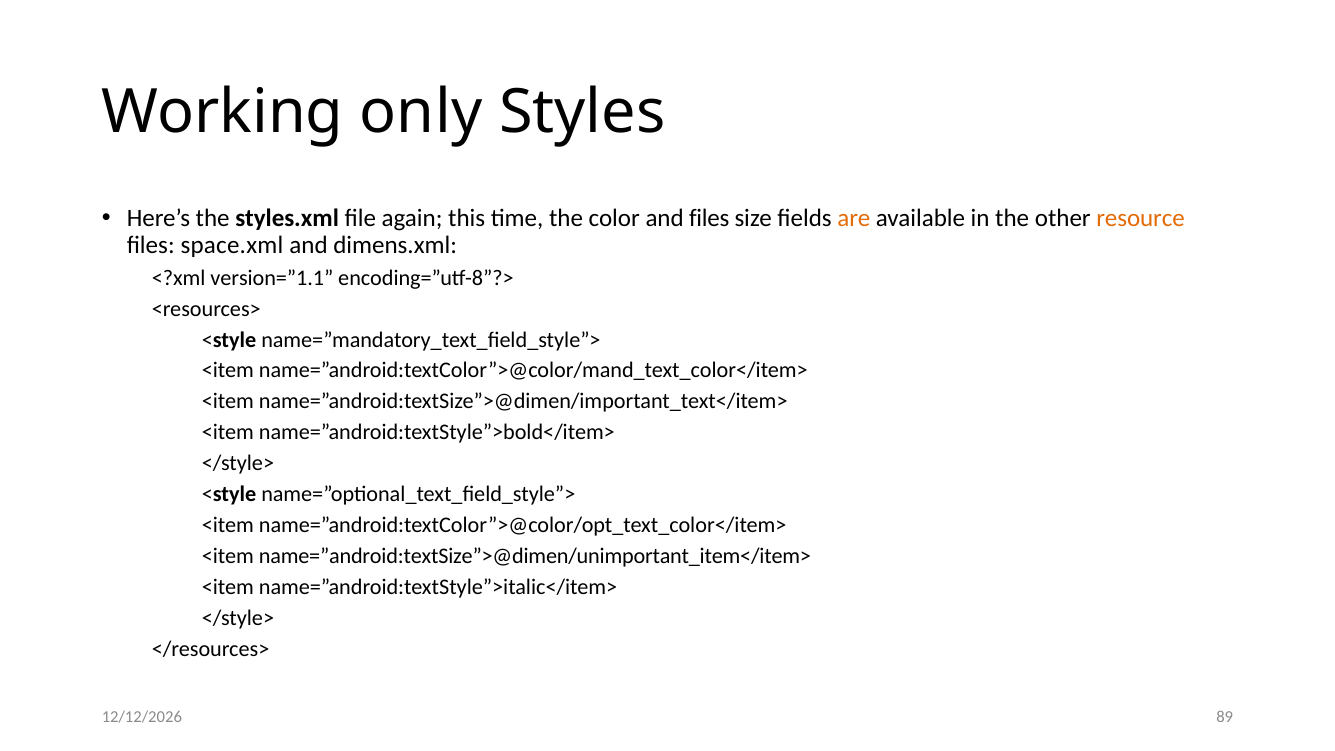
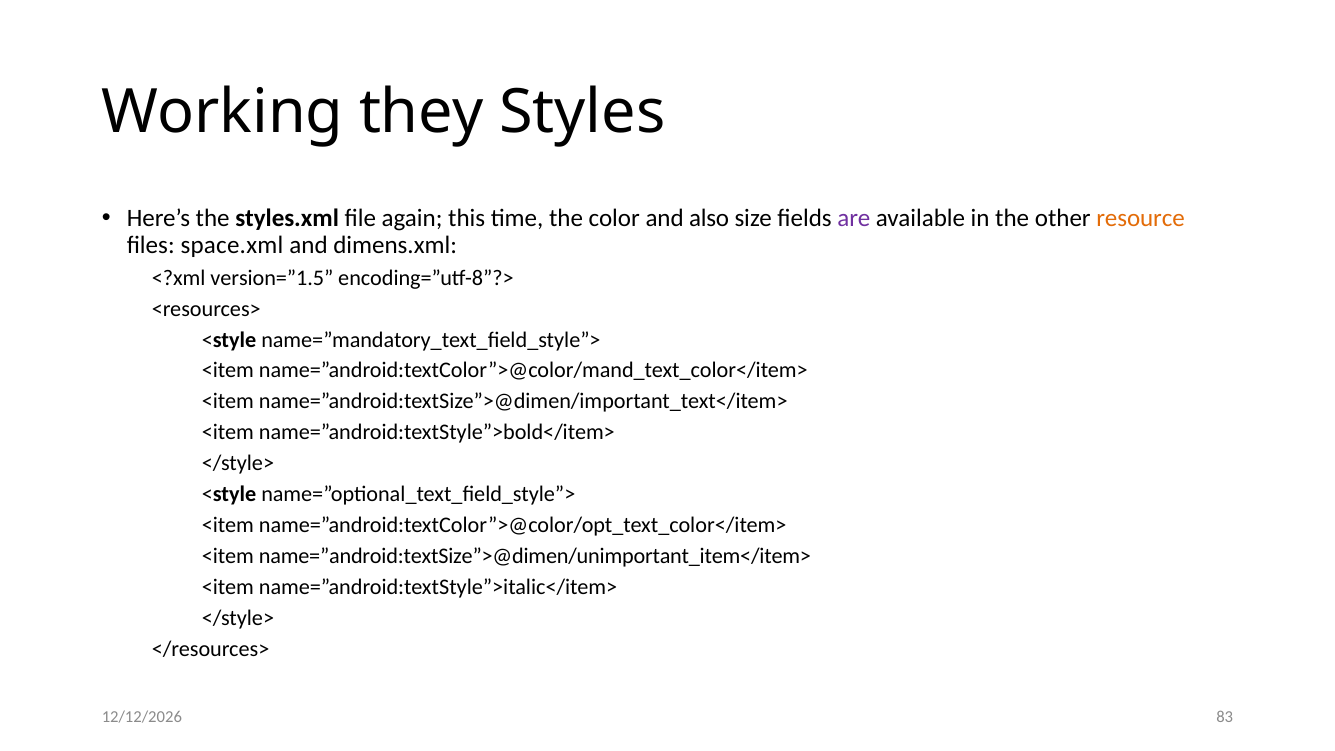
only: only -> they
and files: files -> also
are colour: orange -> purple
version=”1.1: version=”1.1 -> version=”1.5
89: 89 -> 83
